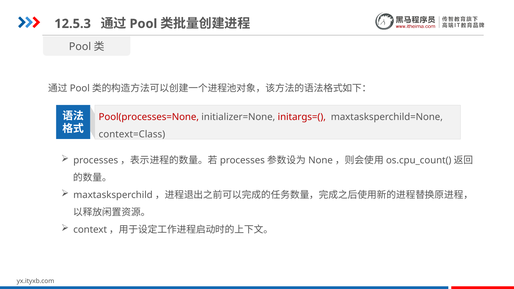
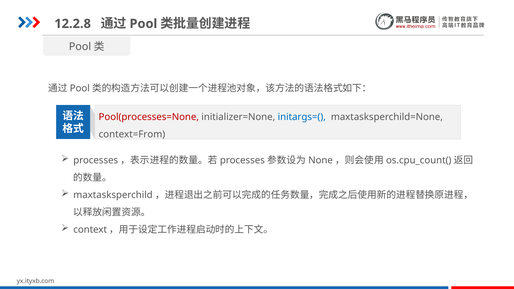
12.5.3: 12.5.3 -> 12.2.8
initargs=( colour: red -> blue
context=Class: context=Class -> context=From
